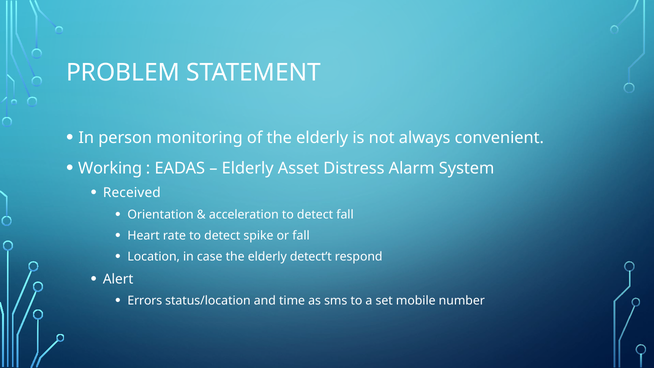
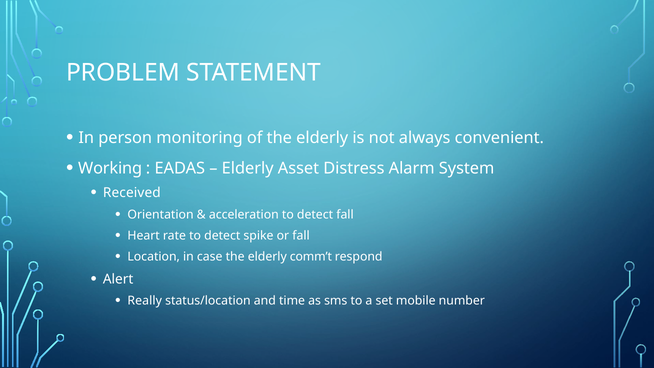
detect’t: detect’t -> comm’t
Errors: Errors -> Really
